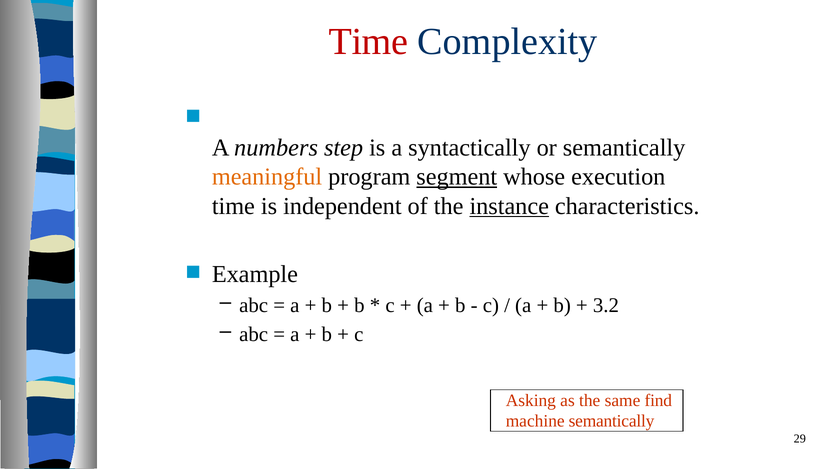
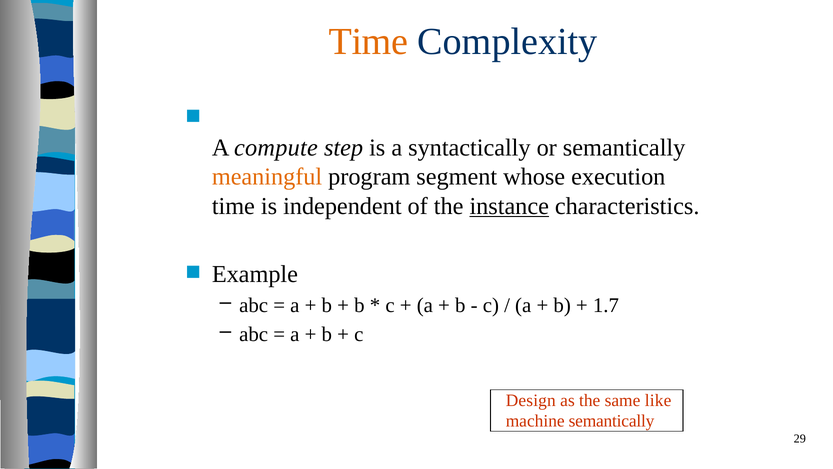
Time at (368, 42) colour: red -> orange
numbers: numbers -> compute
segment underline: present -> none
3.2: 3.2 -> 1.7
Asking: Asking -> Design
find: find -> like
